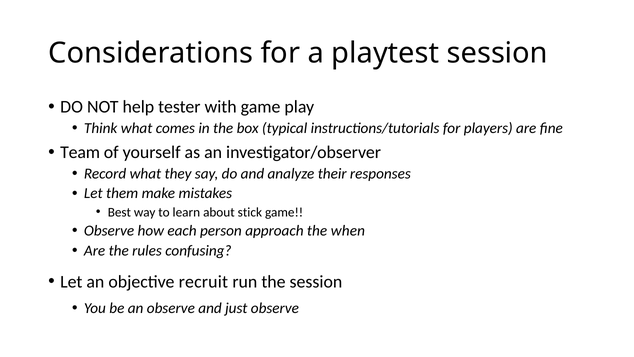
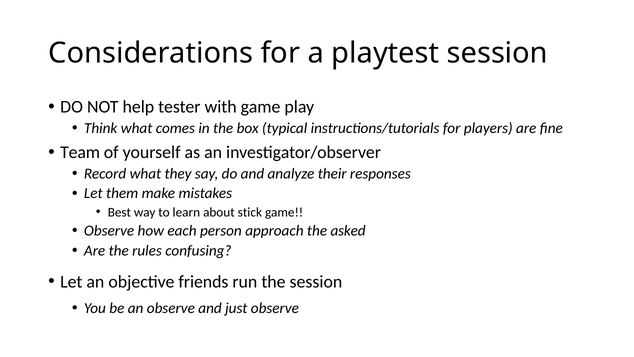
when: when -> asked
recruit: recruit -> friends
